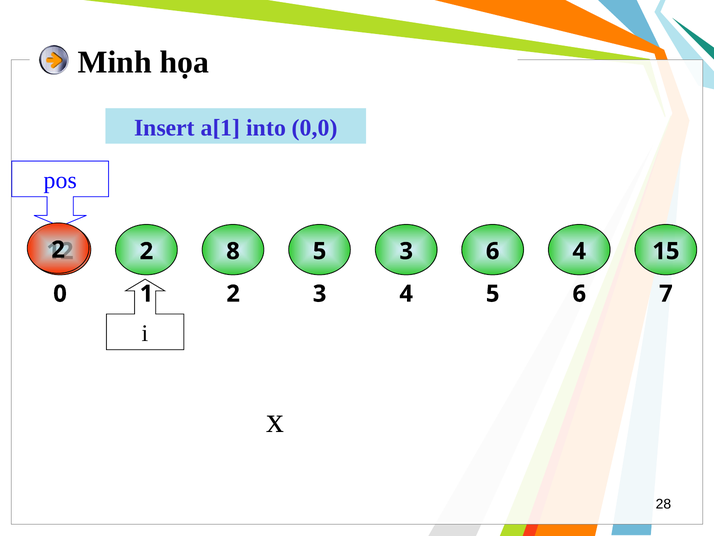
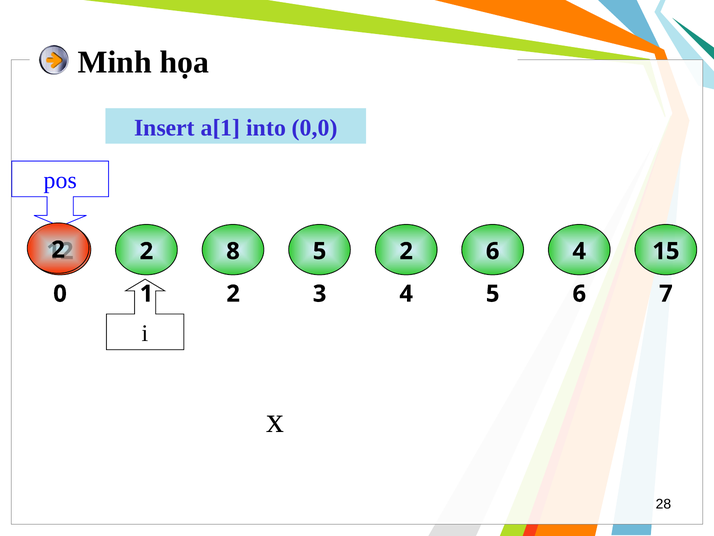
5 3: 3 -> 2
